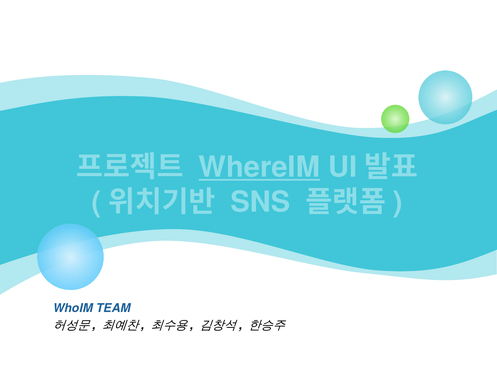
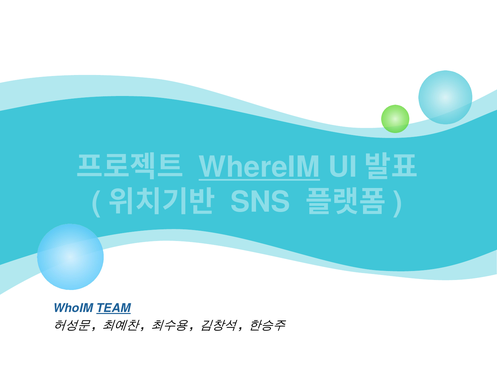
TEAM underline: none -> present
